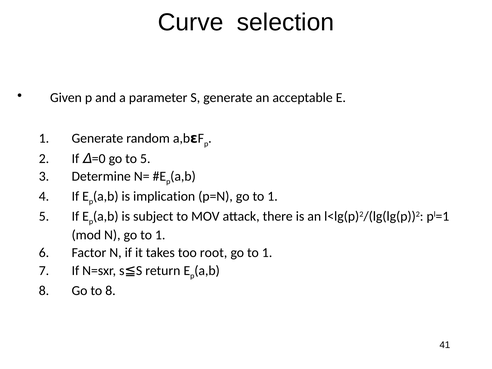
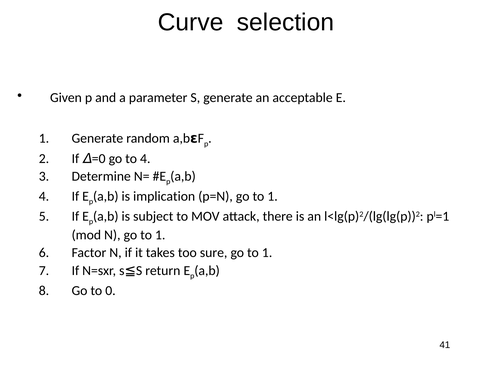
to 5: 5 -> 4
root: root -> sure
to 8: 8 -> 0
